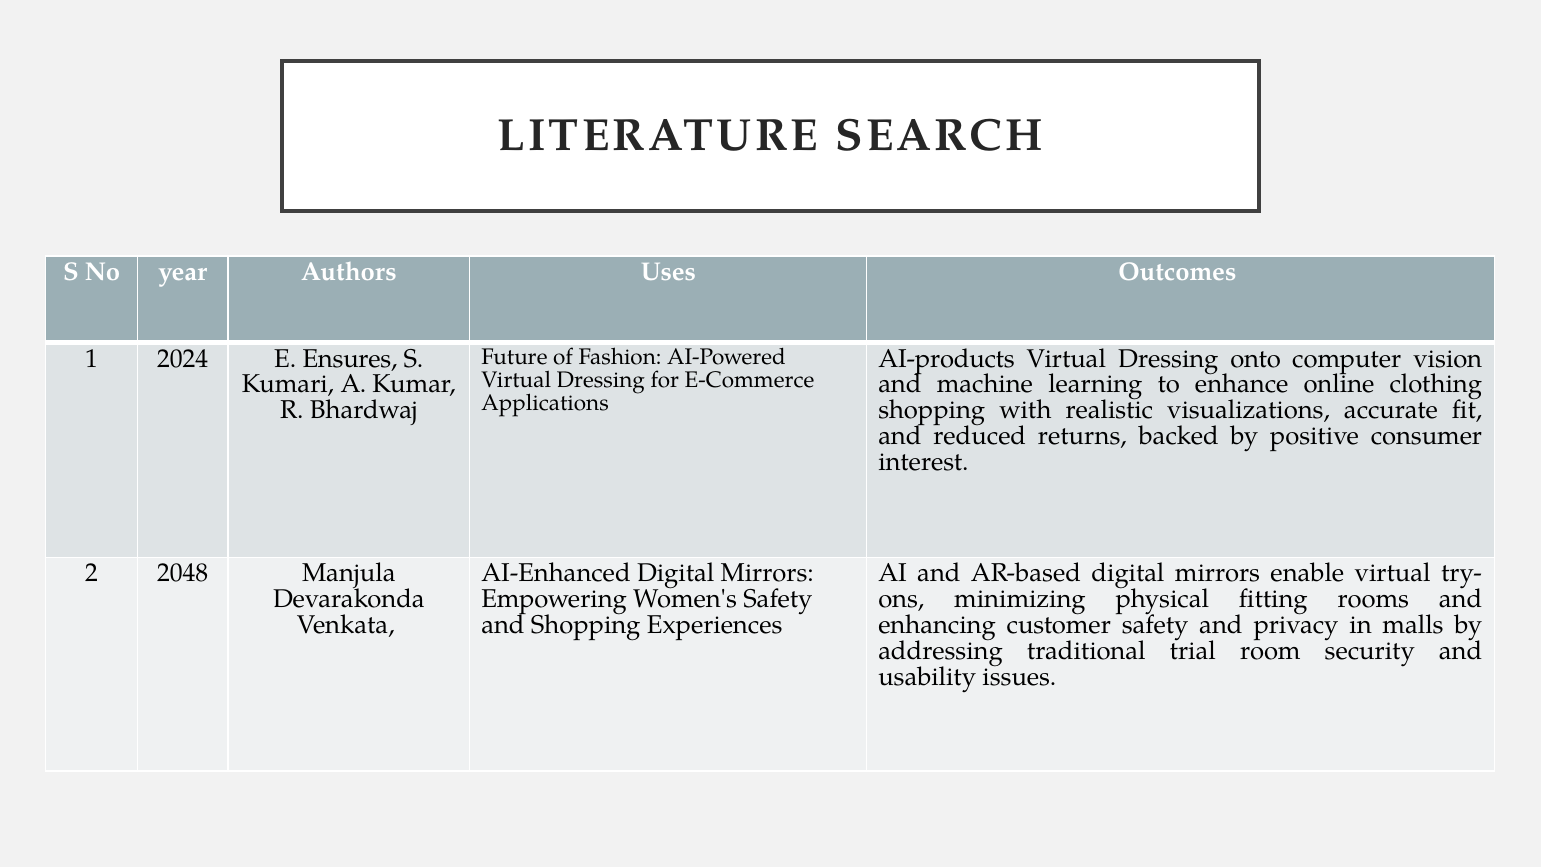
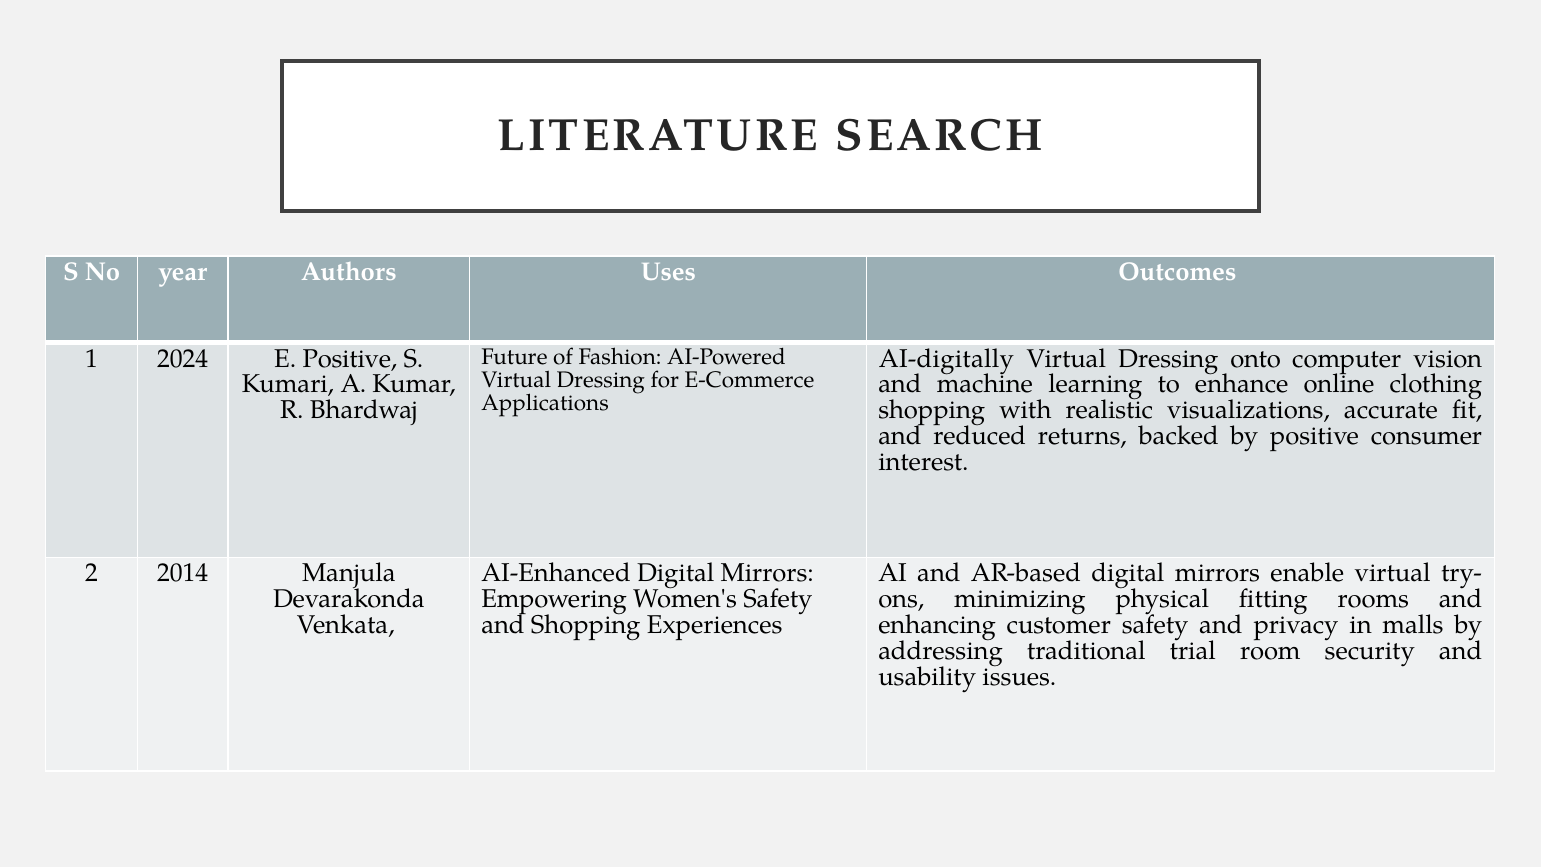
E Ensures: Ensures -> Positive
AI-products: AI-products -> AI-digitally
2048: 2048 -> 2014
